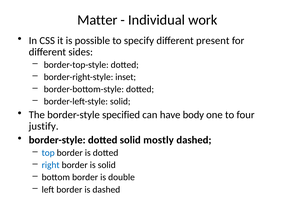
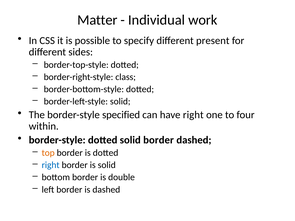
inset: inset -> class
have body: body -> right
justify: justify -> within
solid mostly: mostly -> border
top colour: blue -> orange
